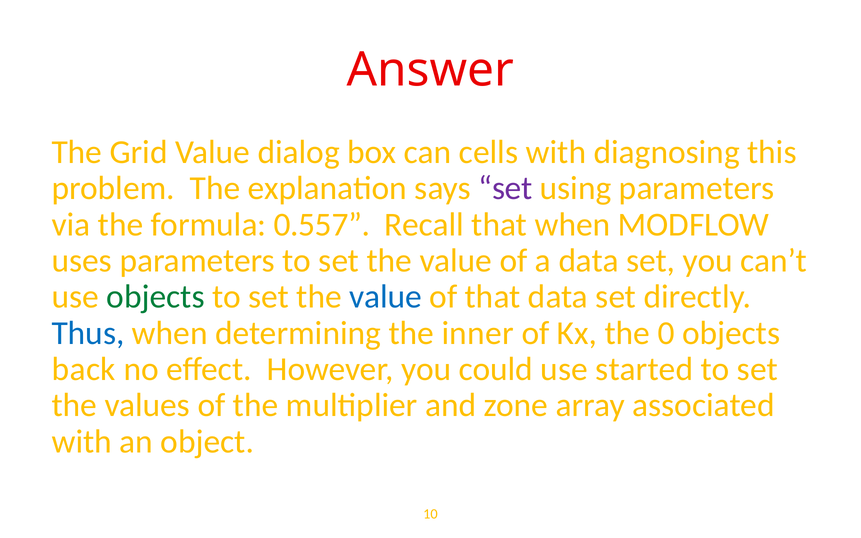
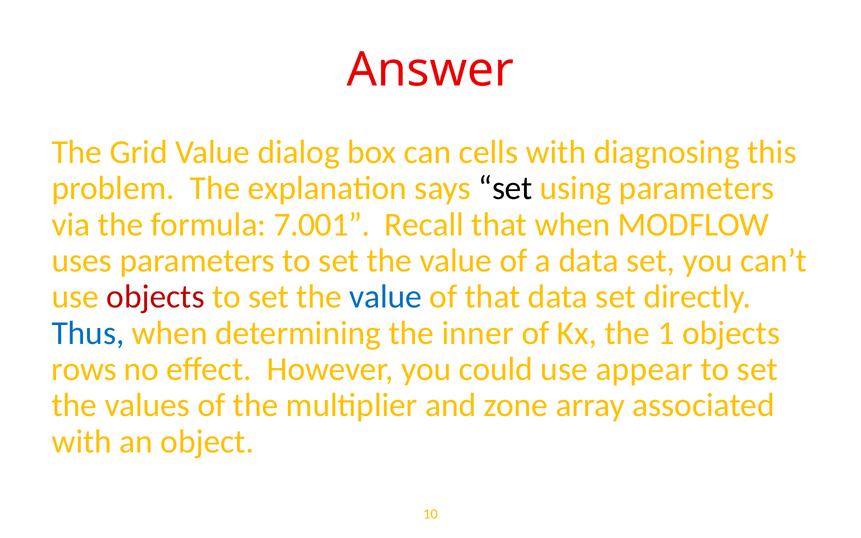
set at (505, 188) colour: purple -> black
0.557: 0.557 -> 7.001
objects at (156, 297) colour: green -> red
0: 0 -> 1
back: back -> rows
started: started -> appear
